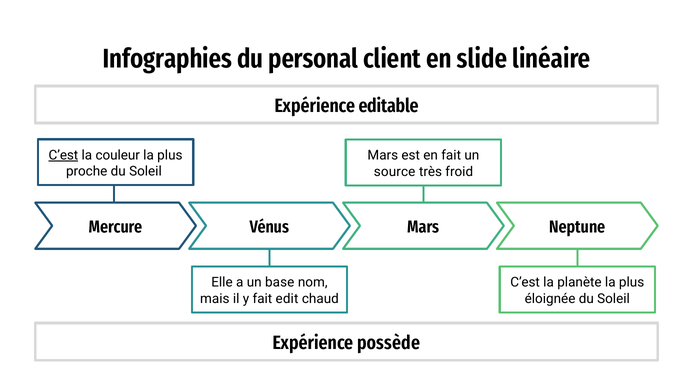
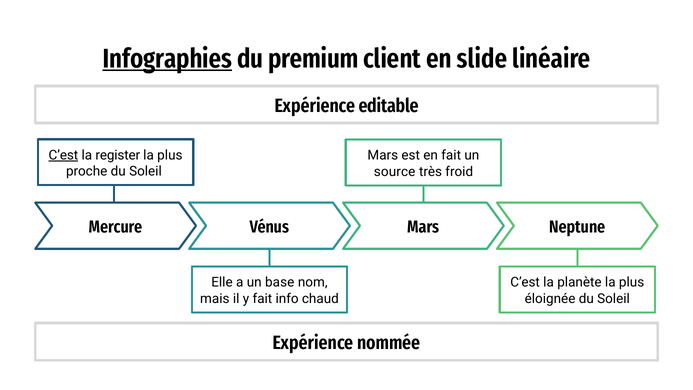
Infographies underline: none -> present
personal: personal -> premium
couleur: couleur -> register
edit: edit -> info
possède: possède -> nommée
